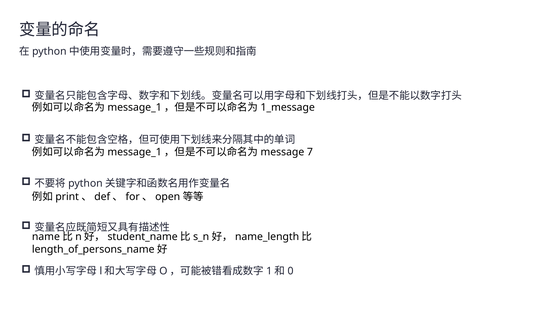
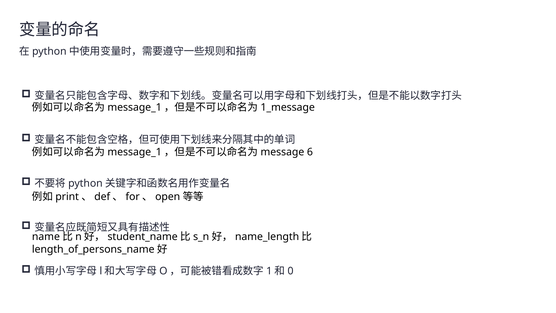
7: 7 -> 6
